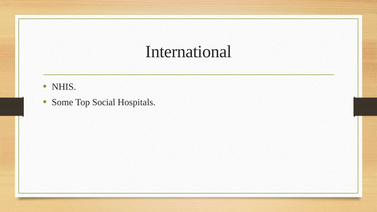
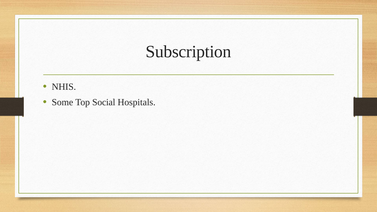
International: International -> Subscription
